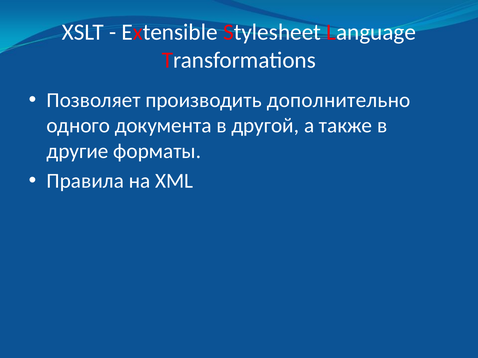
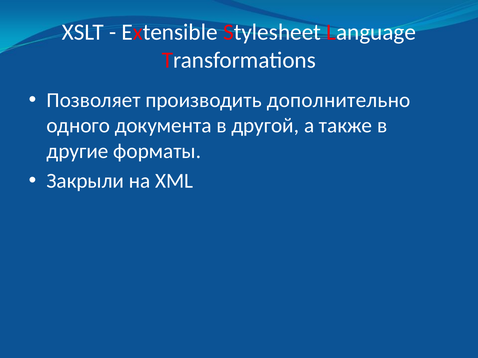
Правила: Правила -> Закрыли
